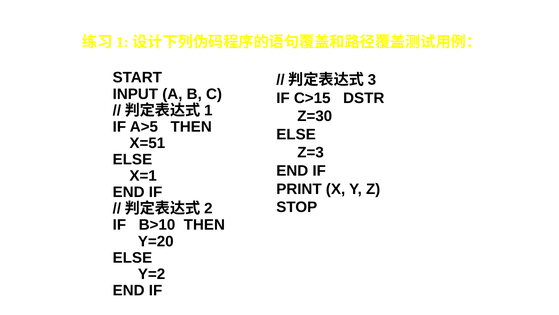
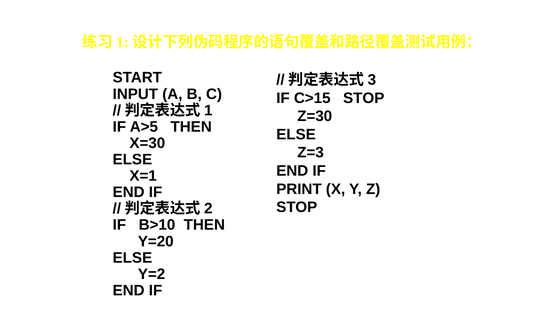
C>15 DSTR: DSTR -> STOP
X=51: X=51 -> X=30
